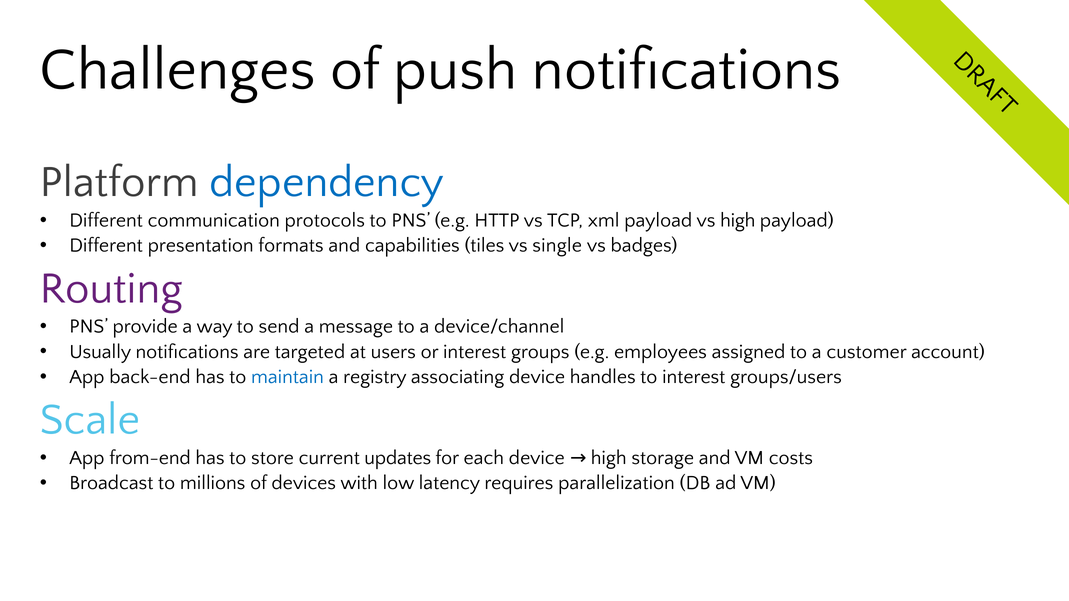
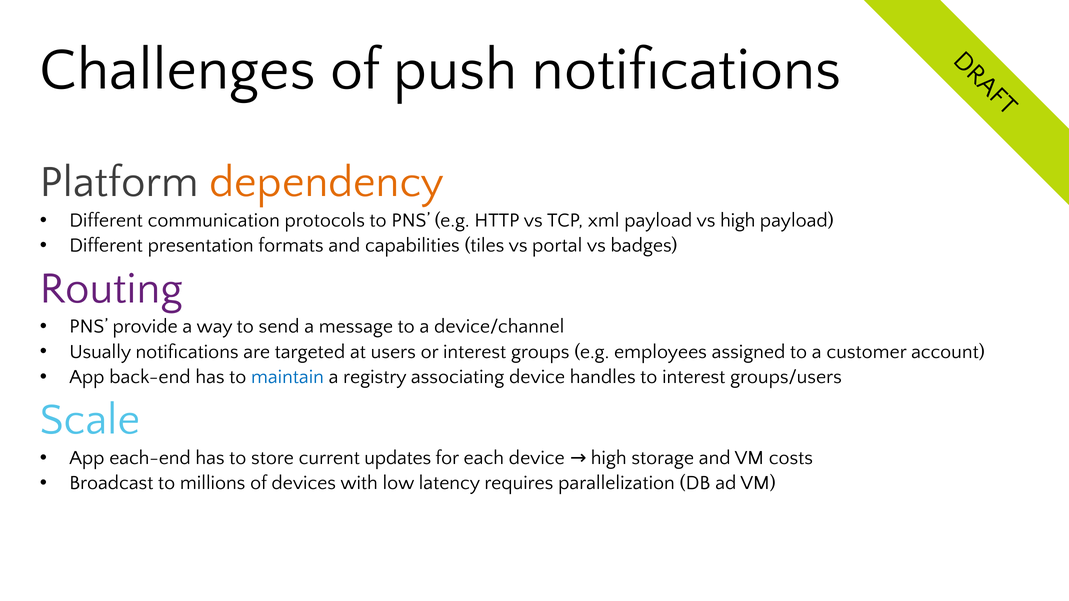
dependency colour: blue -> orange
single: single -> portal
from-end: from-end -> each-end
